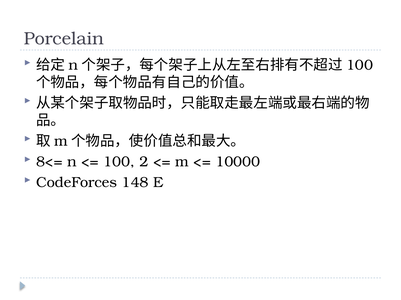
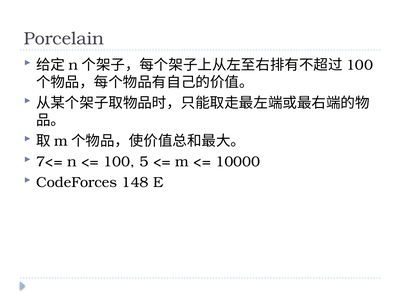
8<=: 8<= -> 7<=
2: 2 -> 5
